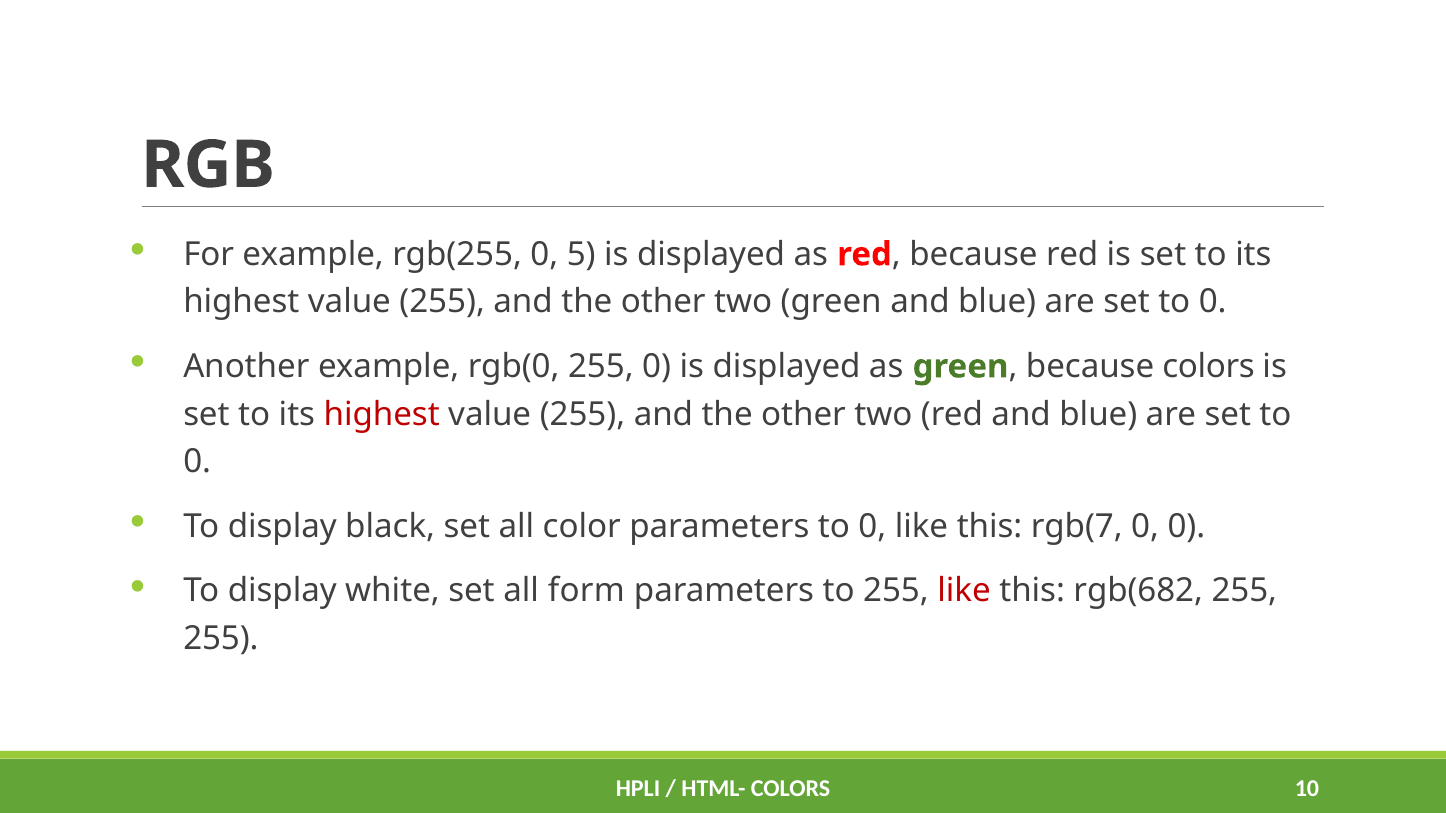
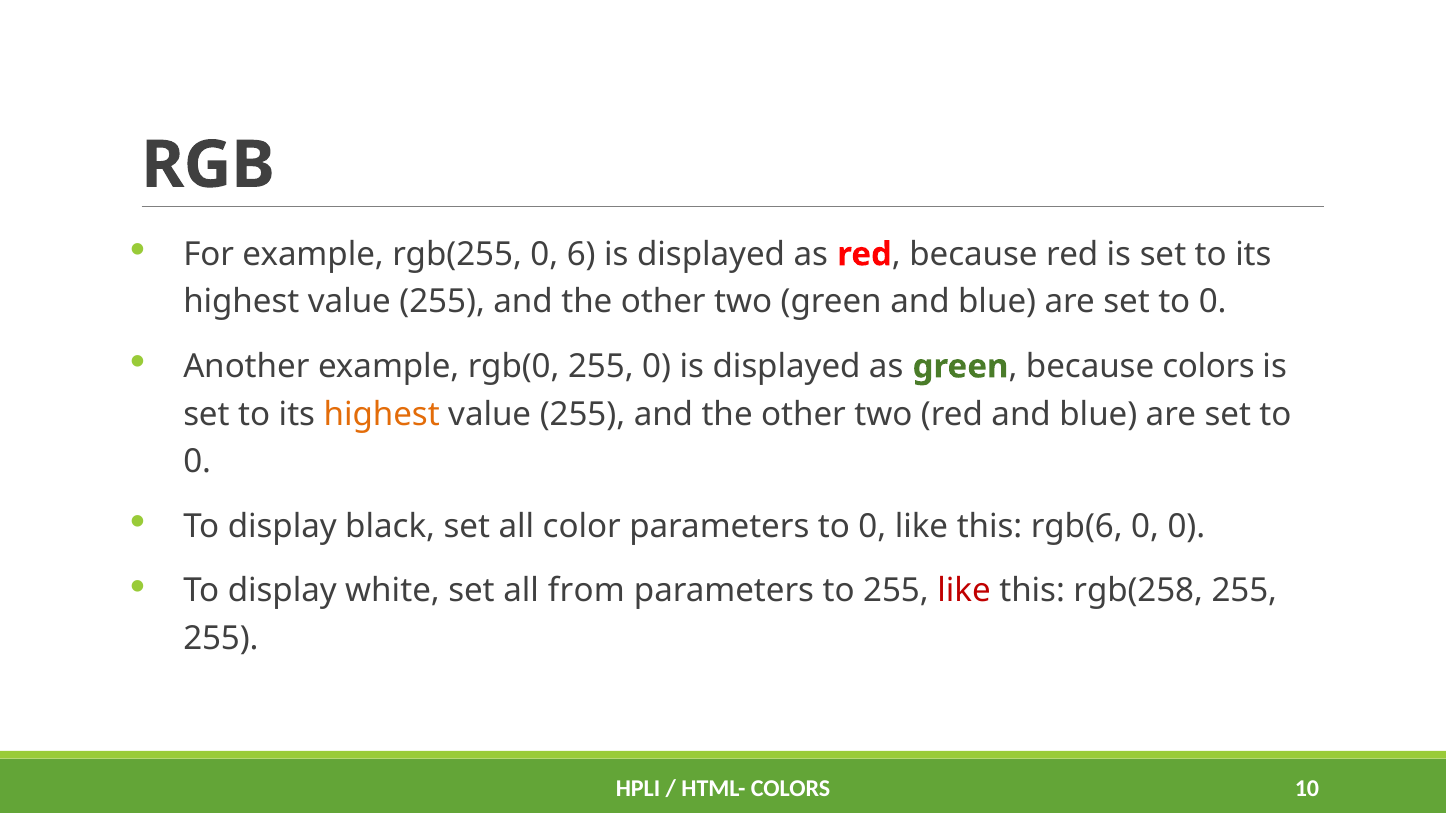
5: 5 -> 6
highest at (382, 414) colour: red -> orange
rgb(7: rgb(7 -> rgb(6
form: form -> from
rgb(682: rgb(682 -> rgb(258
